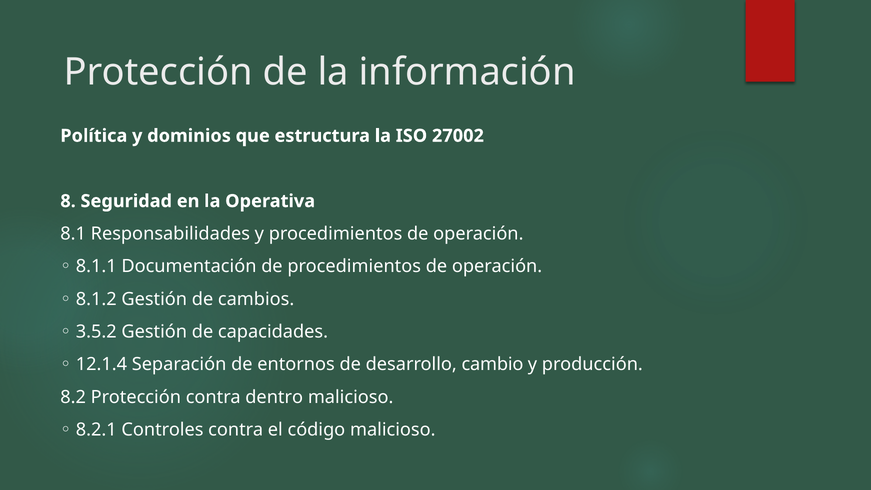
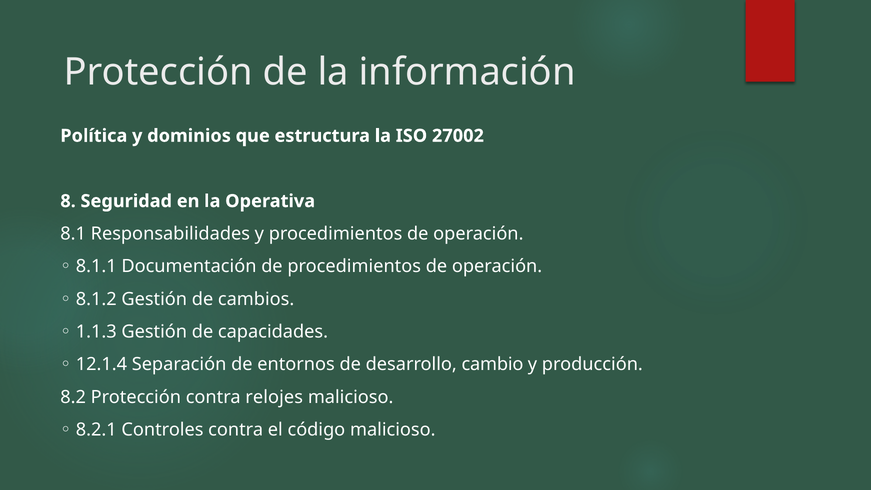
3.5.2: 3.5.2 -> 1.1.3
dentro: dentro -> relojes
